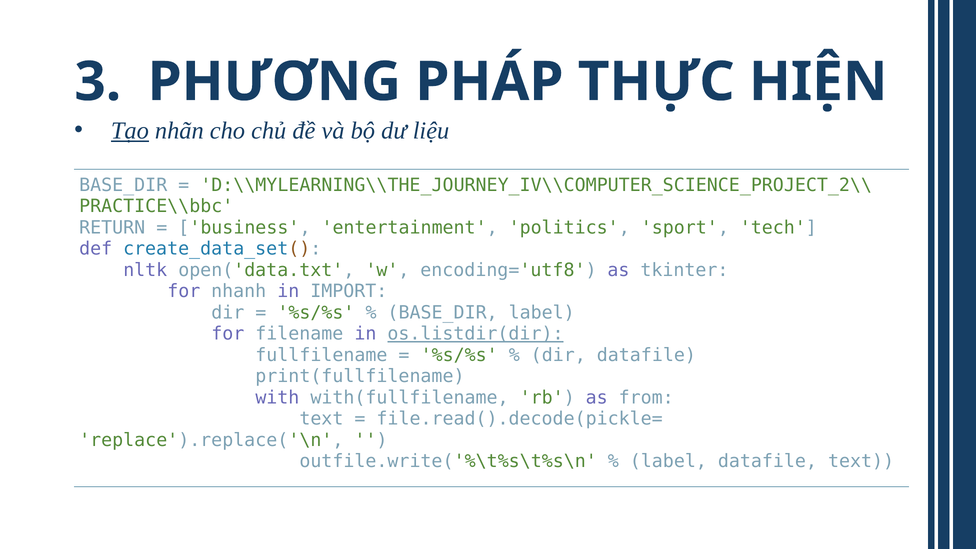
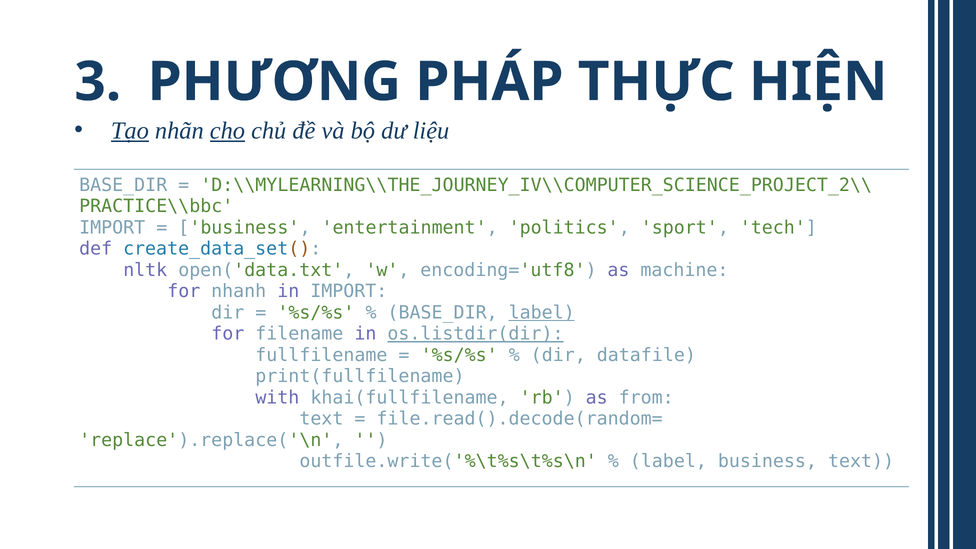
cho underline: none -> present
RETURN at (112, 228): RETURN -> IMPORT
tkinter: tkinter -> machine
label at (542, 313) underline: none -> present
with(fullfilename: with(fullfilename -> khai(fullfilename
file.read().decode(pickle=: file.read().decode(pickle= -> file.read().decode(random=
label datafile: datafile -> business
